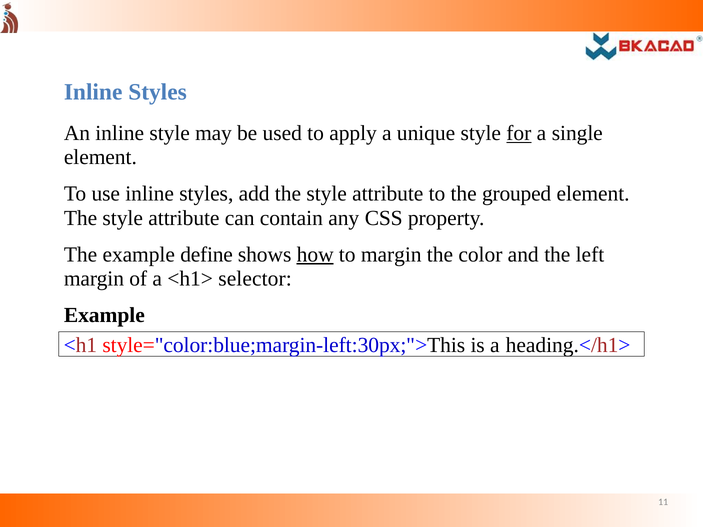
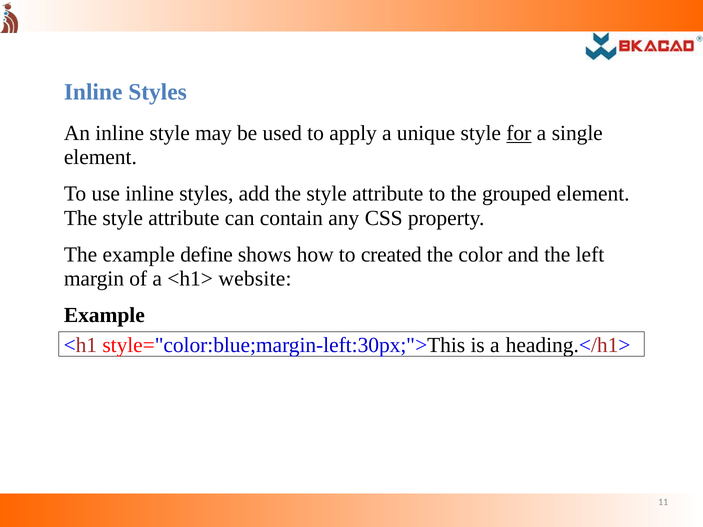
how underline: present -> none
to margin: margin -> created
selector: selector -> website
